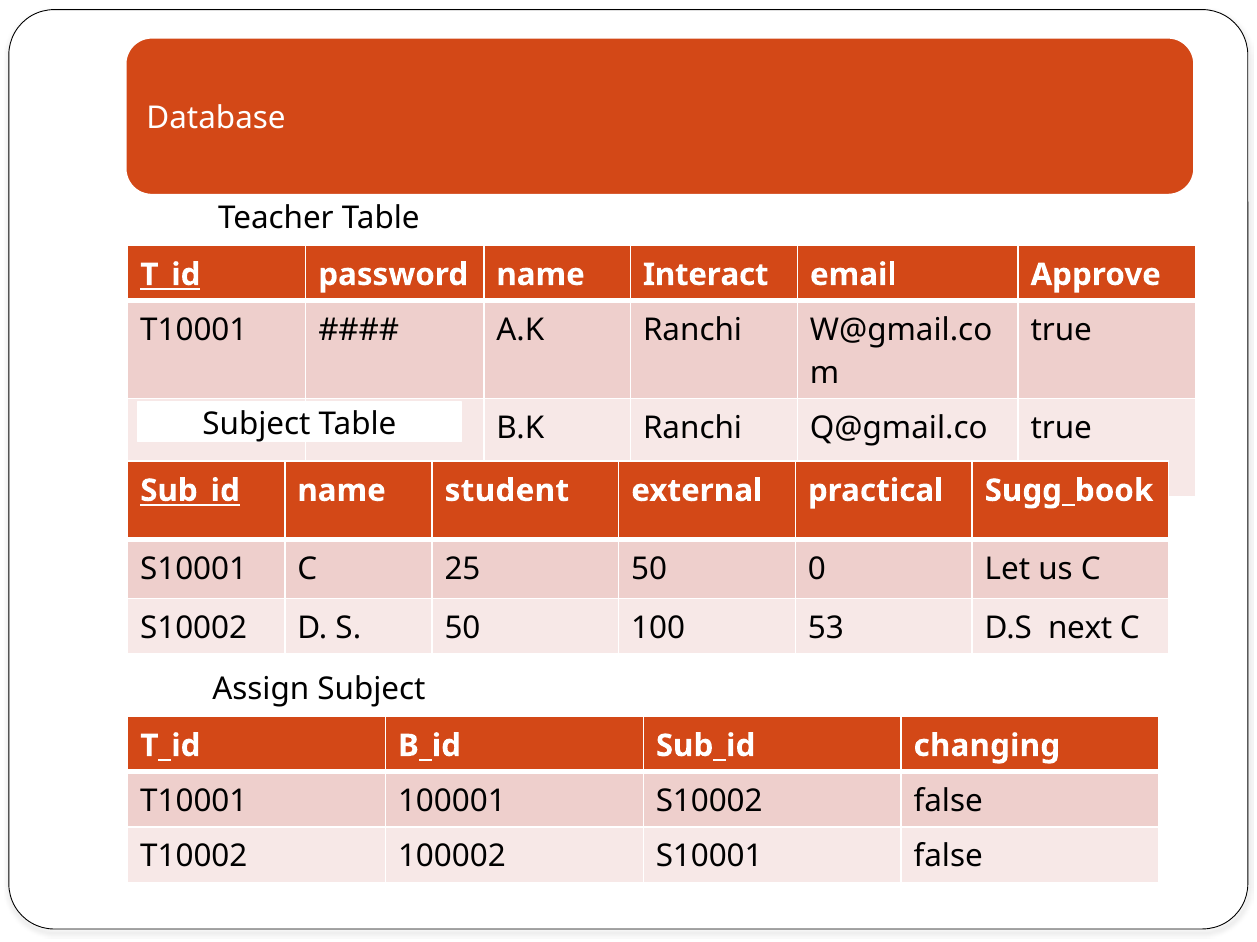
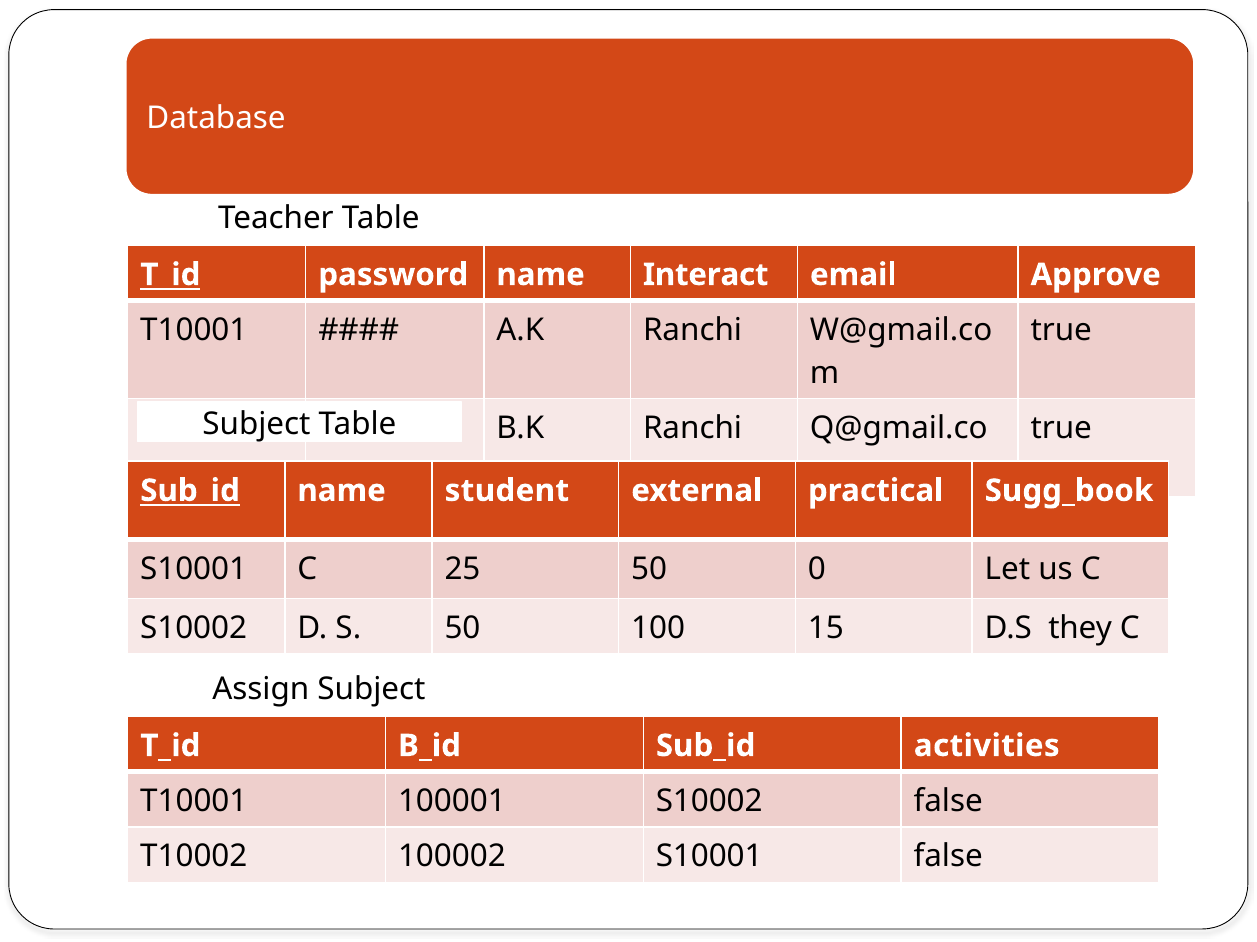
53: 53 -> 15
next: next -> they
changing: changing -> activities
